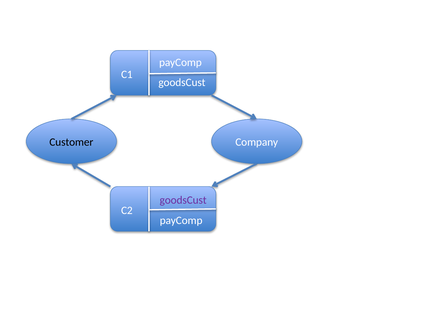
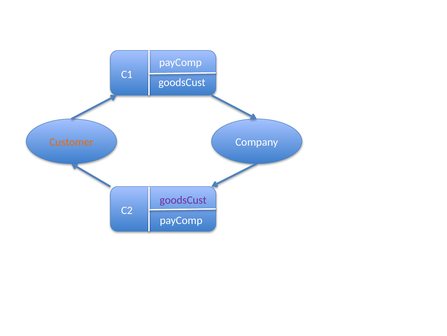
Customer colour: black -> orange
